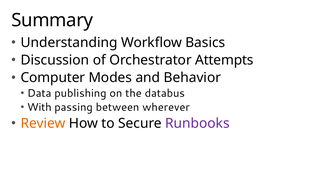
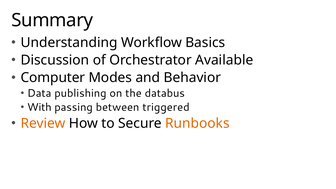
Attempts: Attempts -> Available
wherever: wherever -> triggered
Runbooks colour: purple -> orange
